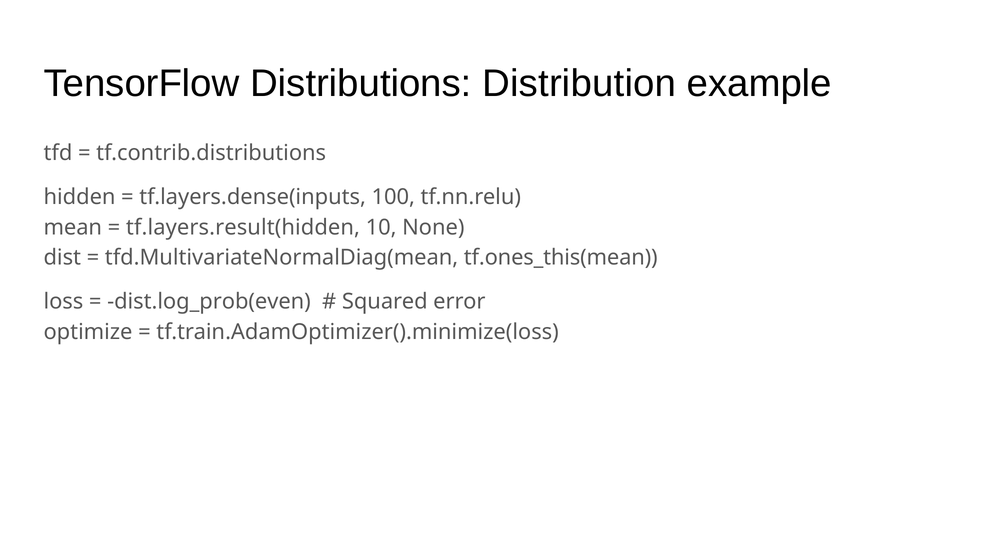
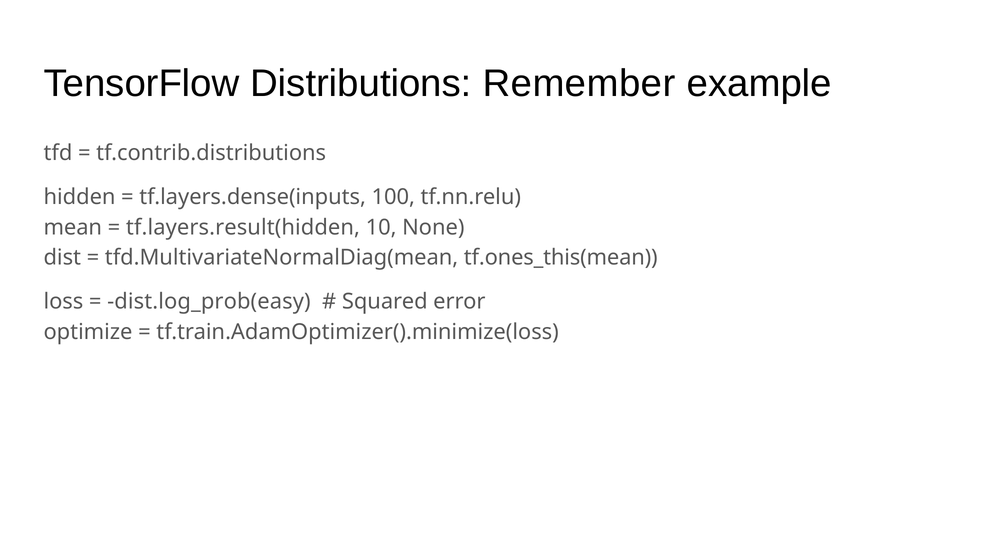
Distribution: Distribution -> Remember
dist.log_prob(even: dist.log_prob(even -> dist.log_prob(easy
